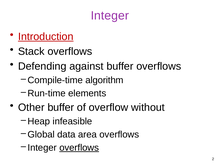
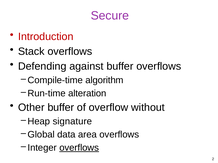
Integer at (110, 16): Integer -> Secure
Introduction underline: present -> none
elements: elements -> alteration
infeasible: infeasible -> signature
